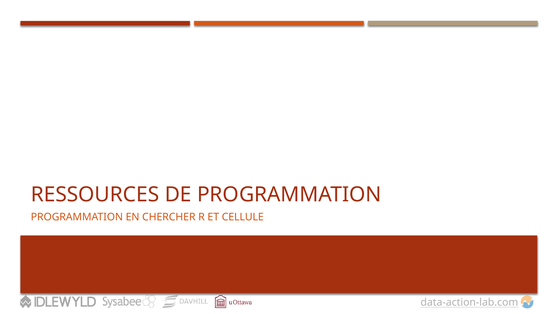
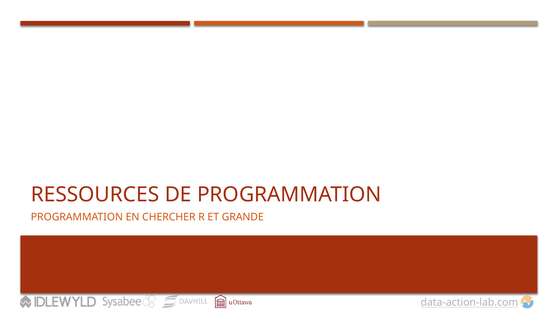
CELLULE: CELLULE -> GRANDE
